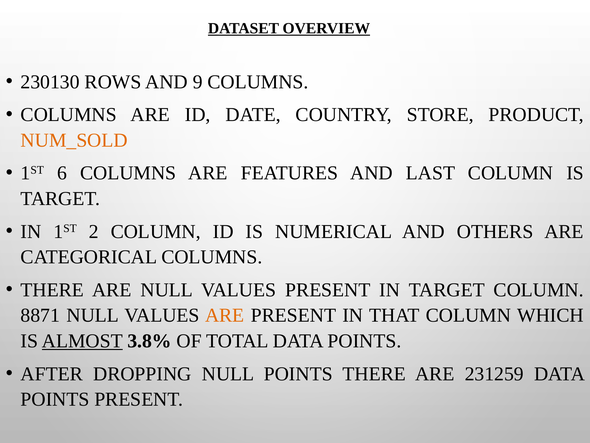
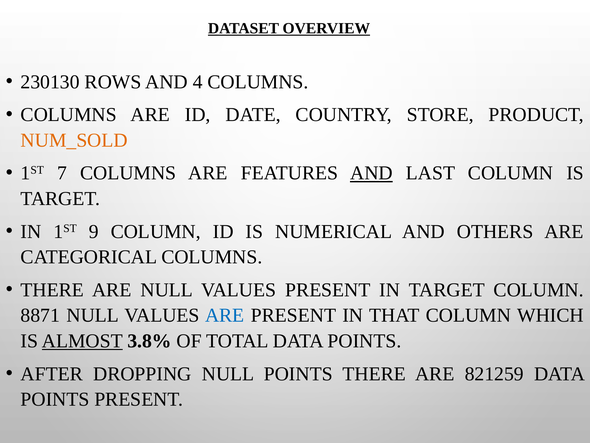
9: 9 -> 4
6: 6 -> 7
AND at (371, 173) underline: none -> present
2: 2 -> 9
ARE at (225, 315) colour: orange -> blue
231259: 231259 -> 821259
